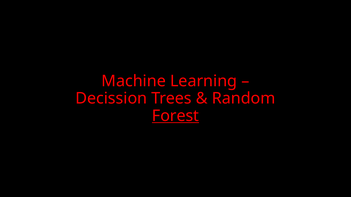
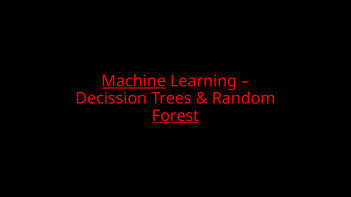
Machine underline: none -> present
